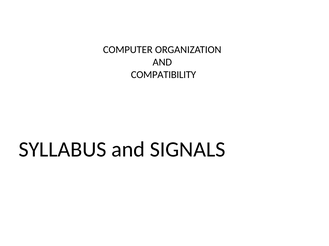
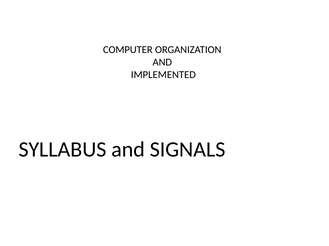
COMPATIBILITY: COMPATIBILITY -> IMPLEMENTED
